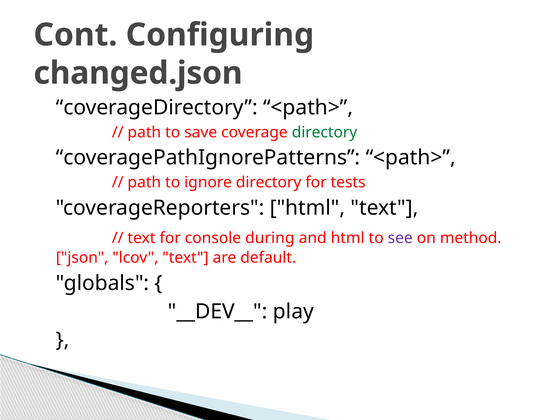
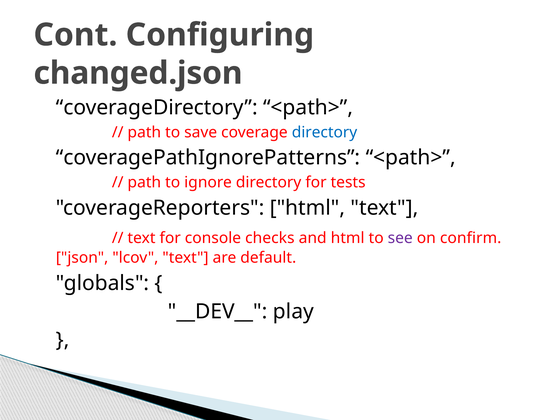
directory at (325, 132) colour: green -> blue
during: during -> checks
method: method -> confirm
